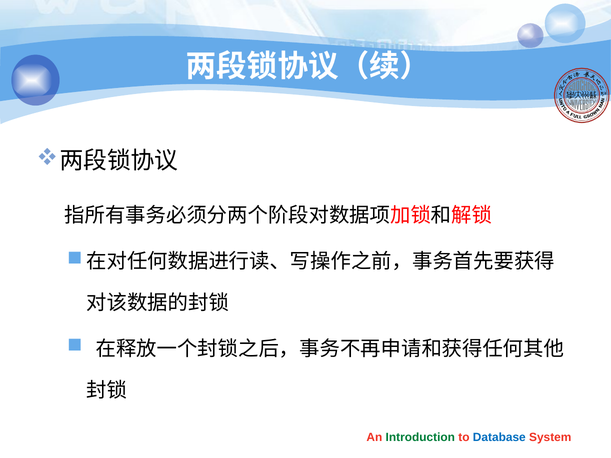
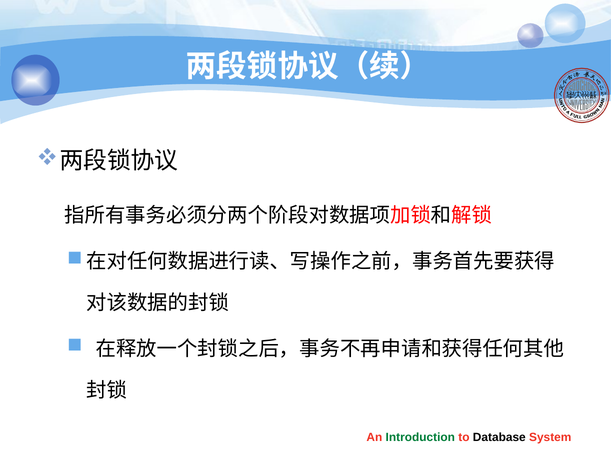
Database colour: blue -> black
